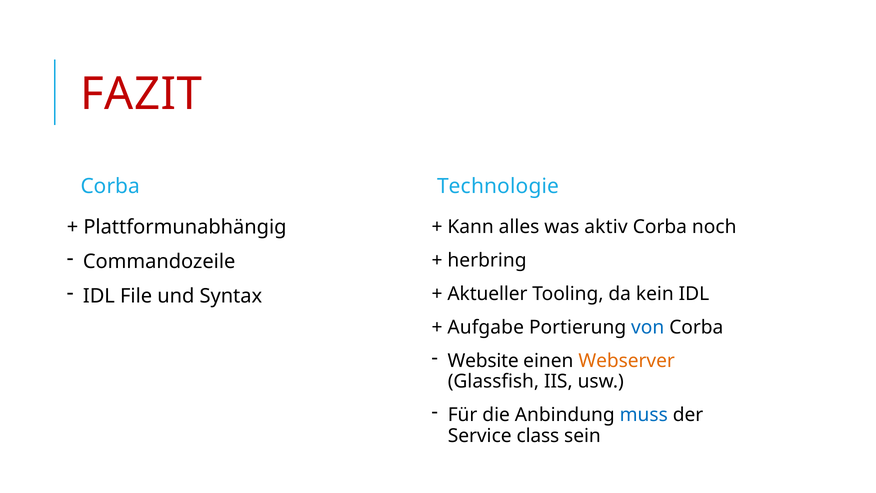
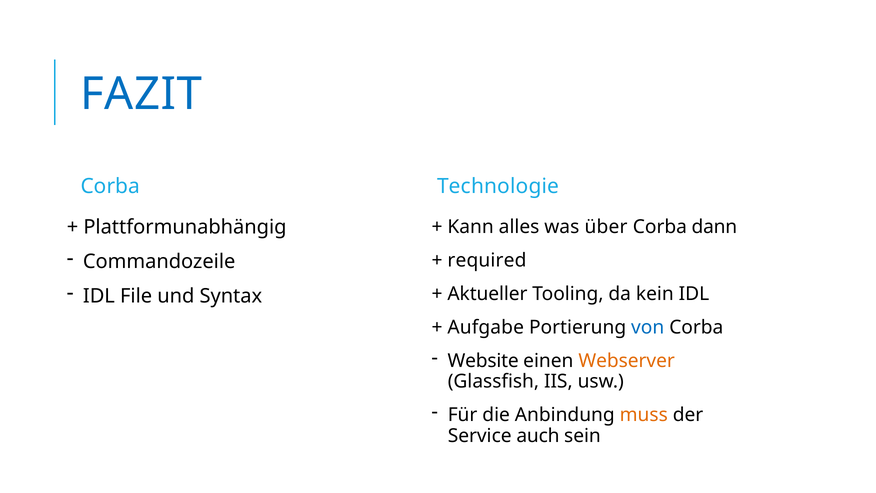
FAZIT colour: red -> blue
aktiv: aktiv -> über
noch: noch -> dann
herbring: herbring -> required
muss colour: blue -> orange
class: class -> auch
